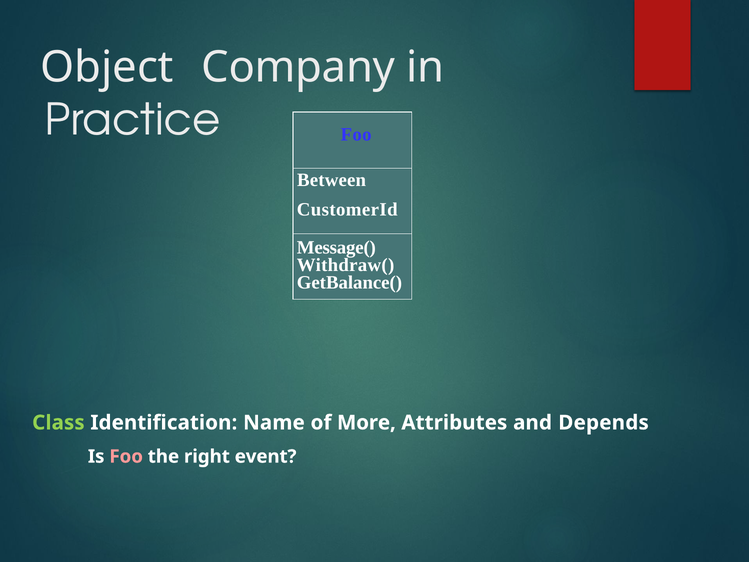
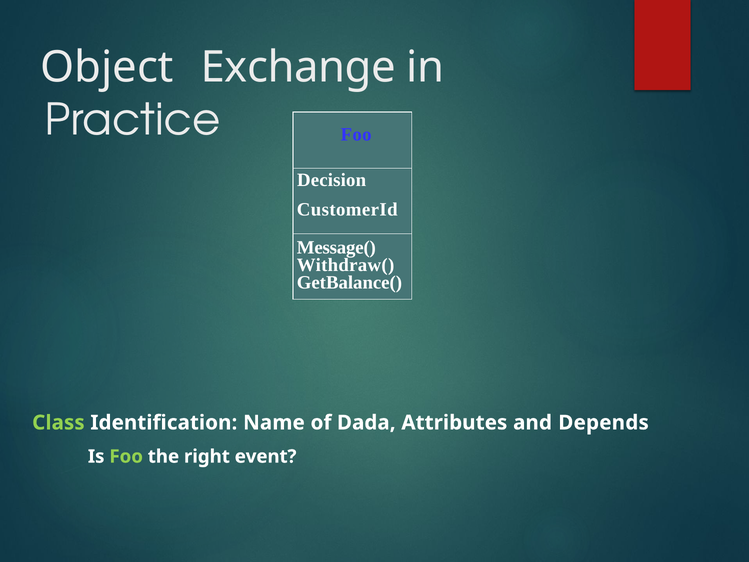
Company: Company -> Exchange
Between: Between -> Decision
More: More -> Dada
Foo at (126, 456) colour: pink -> light green
